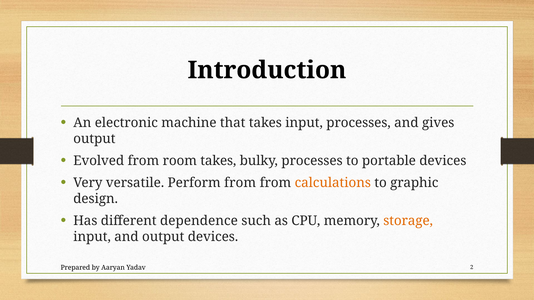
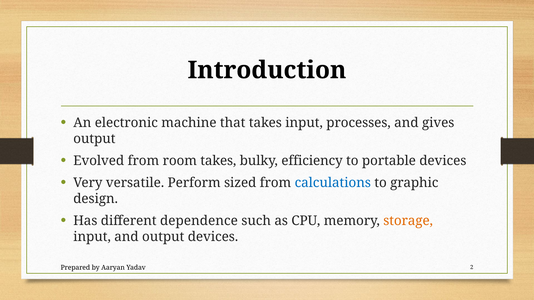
bulky processes: processes -> efficiency
Perform from: from -> sized
calculations colour: orange -> blue
